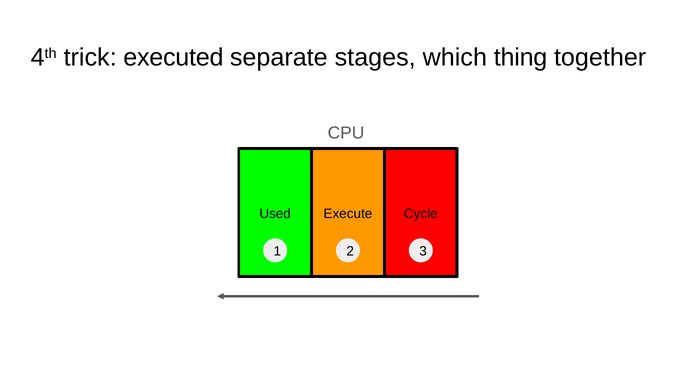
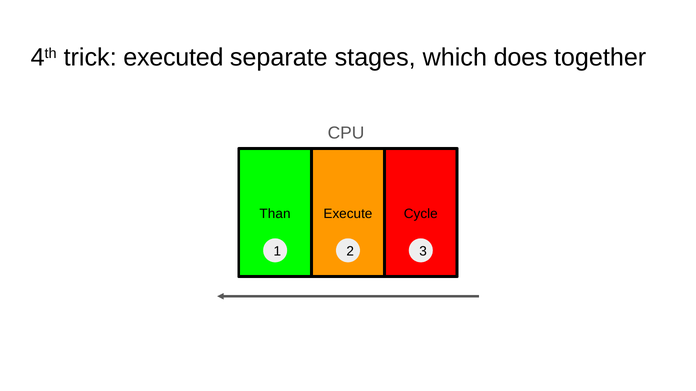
thing: thing -> does
Used: Used -> Than
